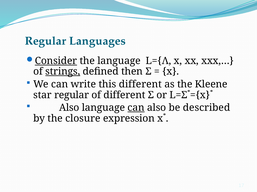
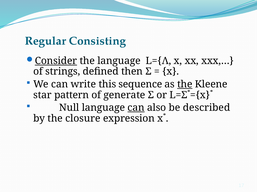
Languages: Languages -> Consisting
strings underline: present -> none
this different: different -> sequence
the at (185, 85) underline: none -> present
star regular: regular -> pattern
of different: different -> generate
Also at (69, 108): Also -> Null
